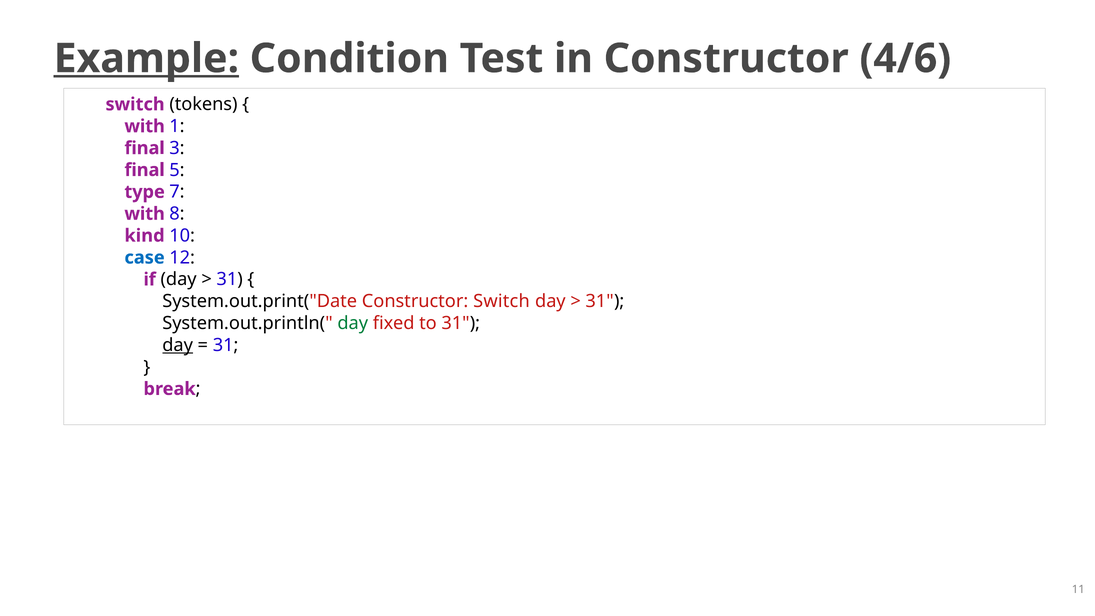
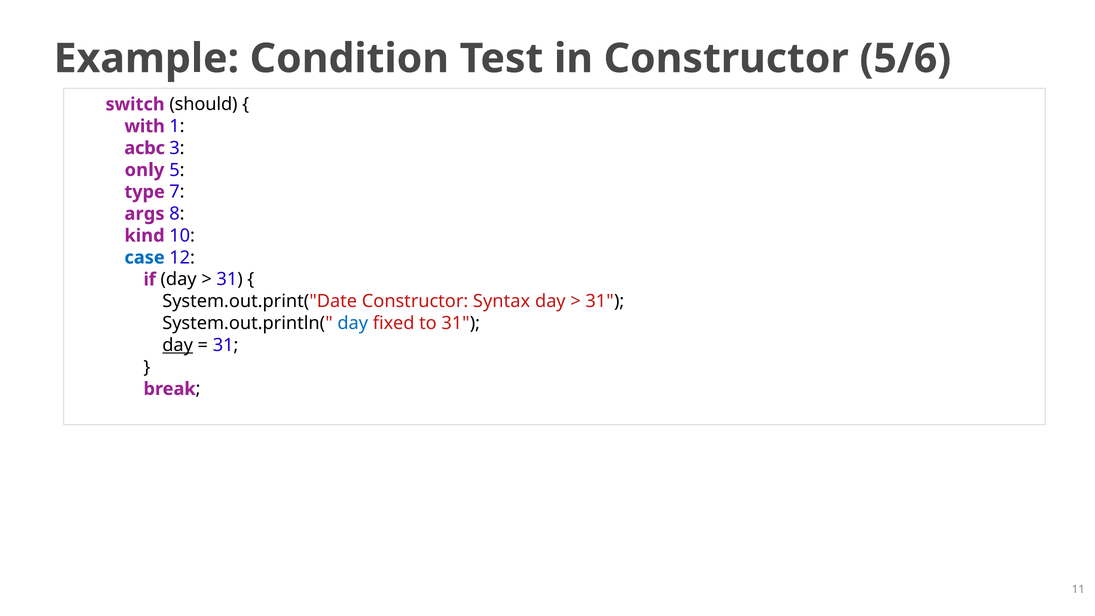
Example underline: present -> none
4/6: 4/6 -> 5/6
tokens: tokens -> should
final at (145, 148): final -> acbc
final at (145, 170): final -> only
with at (145, 214): with -> args
Constructor Switch: Switch -> Syntax
day at (353, 323) colour: green -> blue
